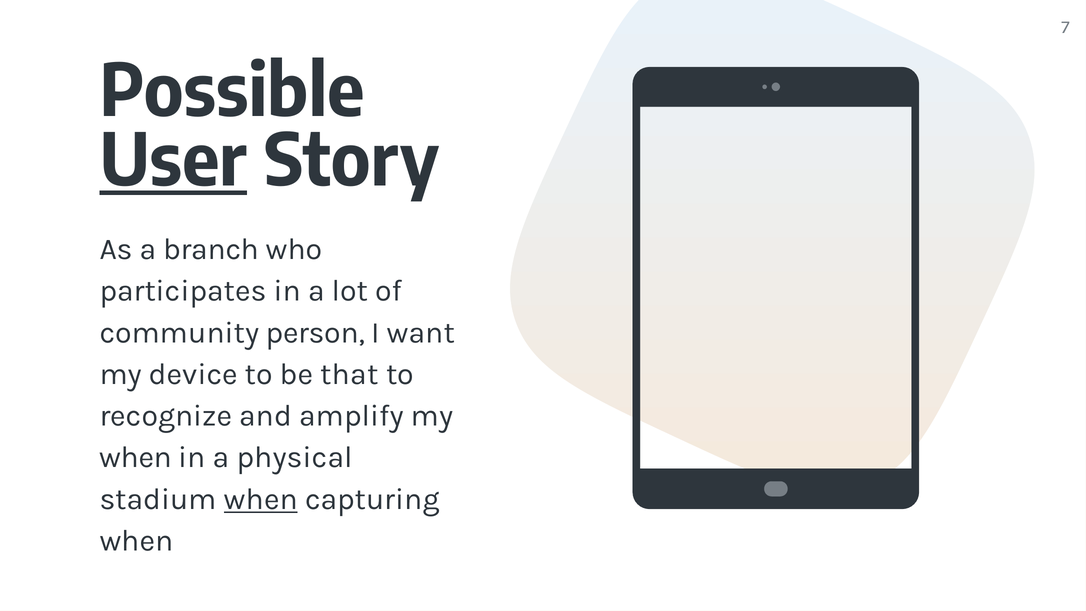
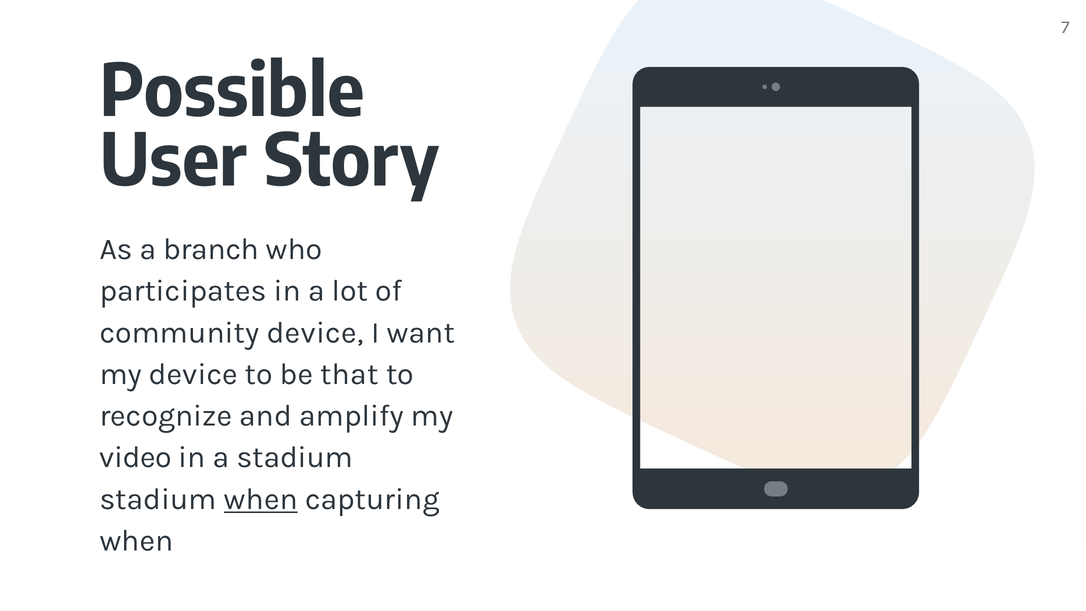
User underline: present -> none
community person: person -> device
when at (136, 457): when -> video
a physical: physical -> stadium
